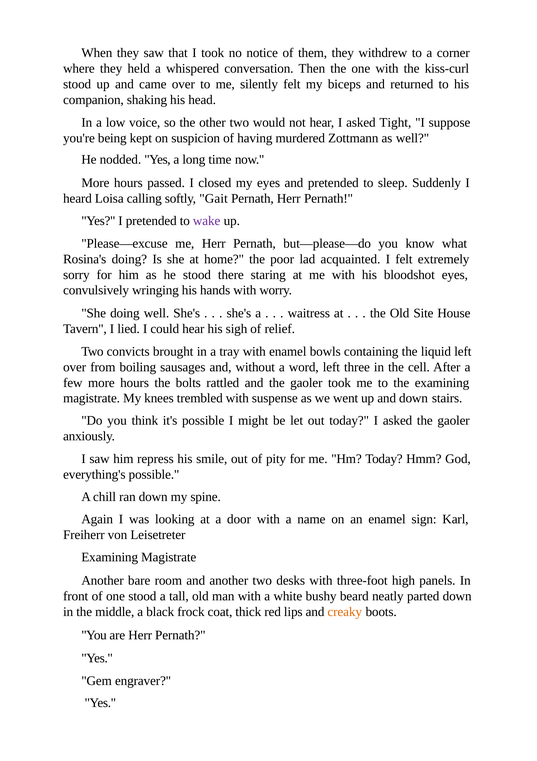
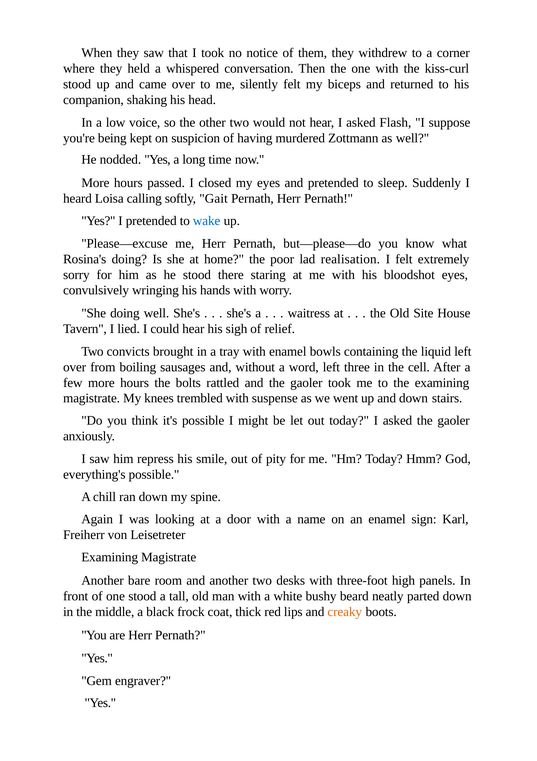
Tight: Tight -> Flash
wake colour: purple -> blue
acquainted: acquainted -> realisation
